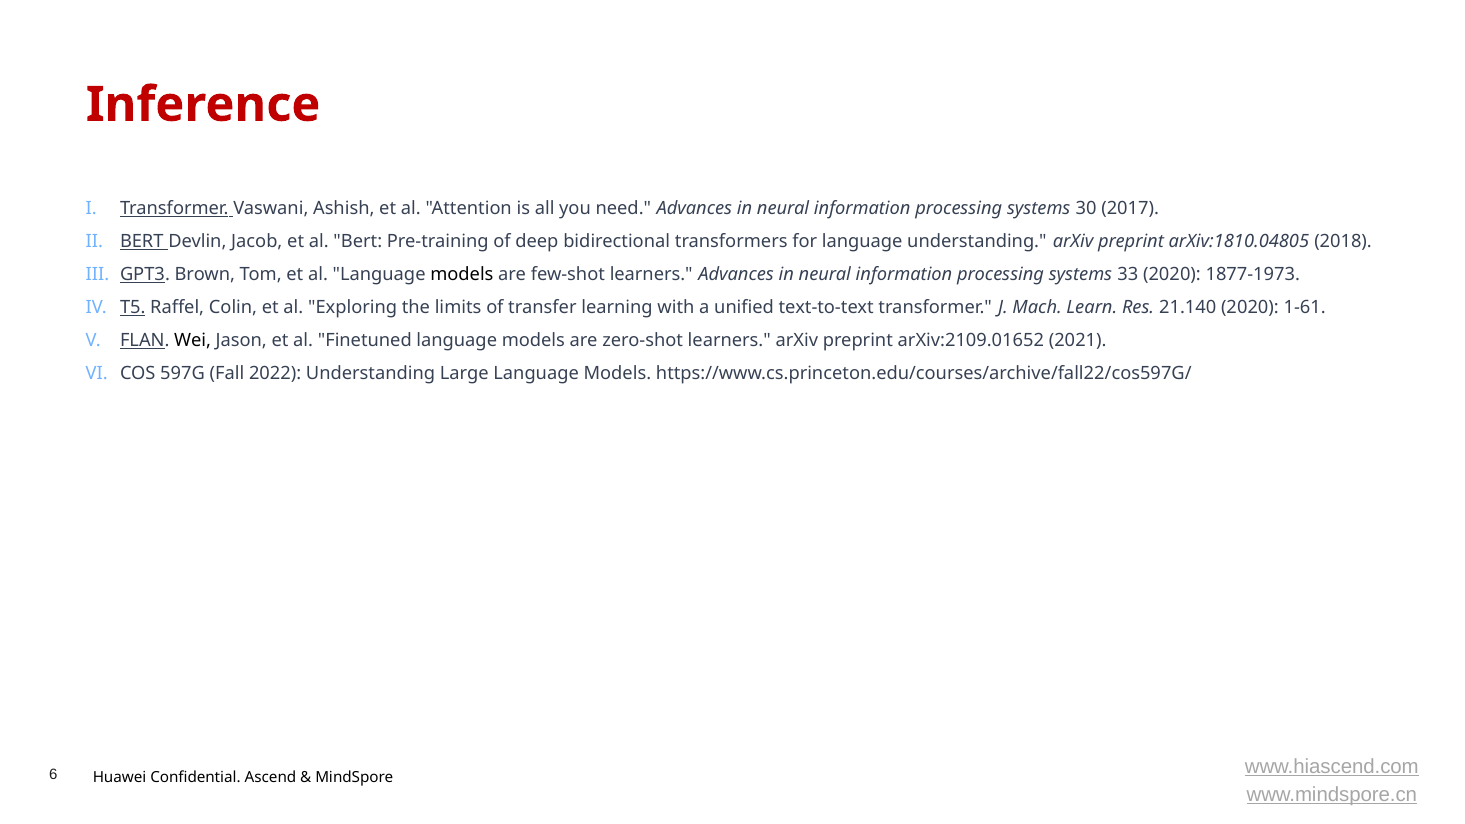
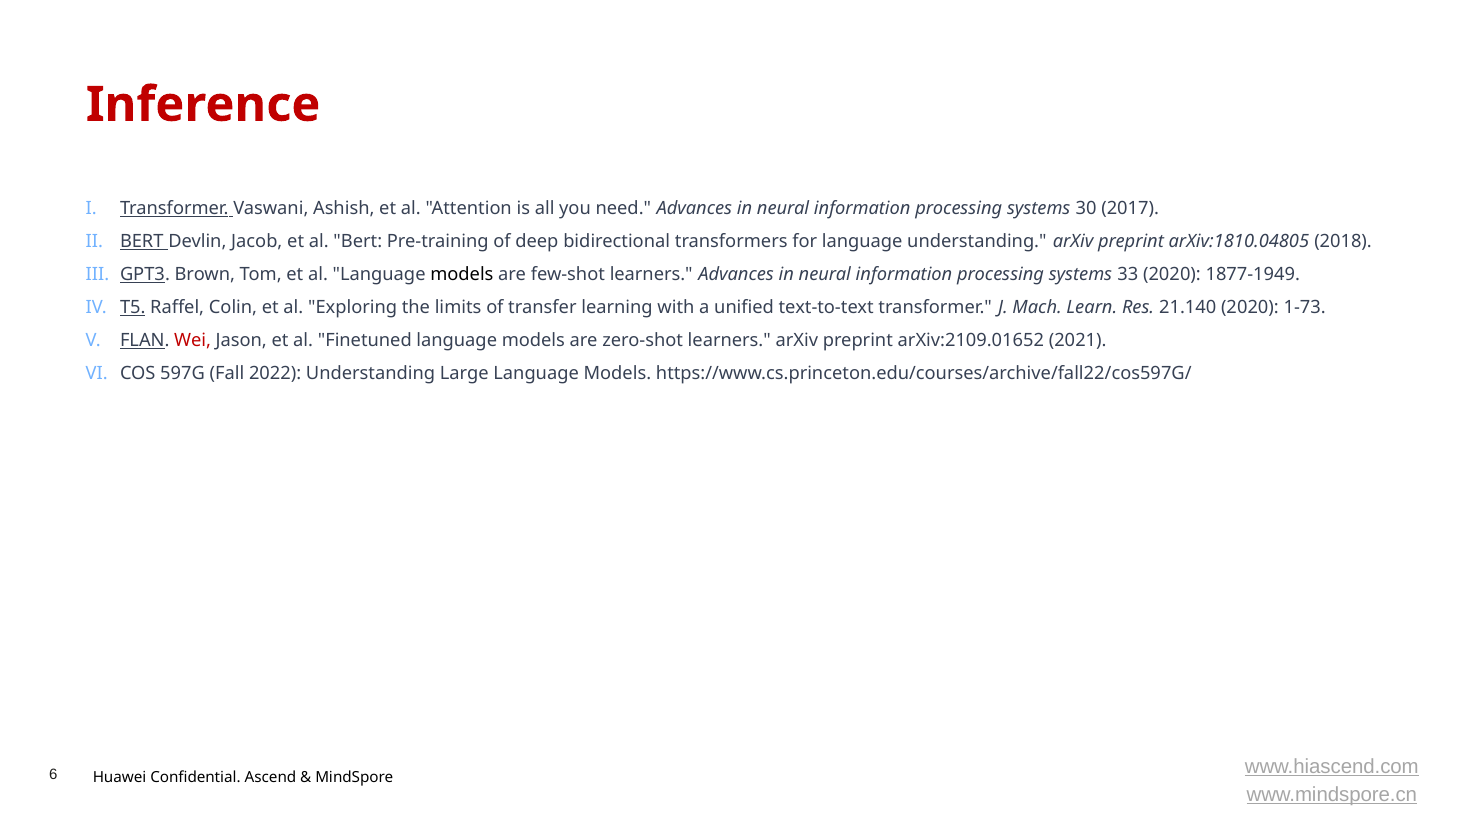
1877-1973: 1877-1973 -> 1877-1949
1-61: 1-61 -> 1-73
Wei colour: black -> red
